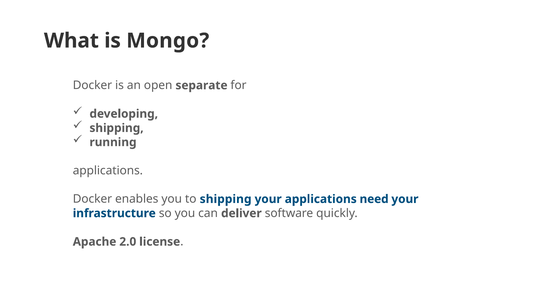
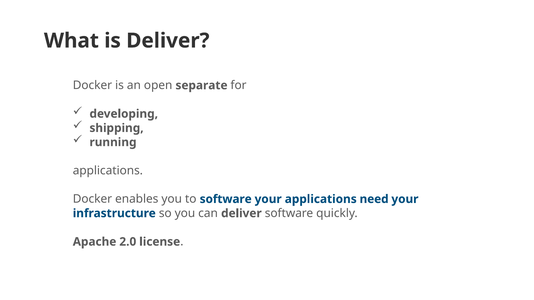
is Mongo: Mongo -> Deliver
to shipping: shipping -> software
